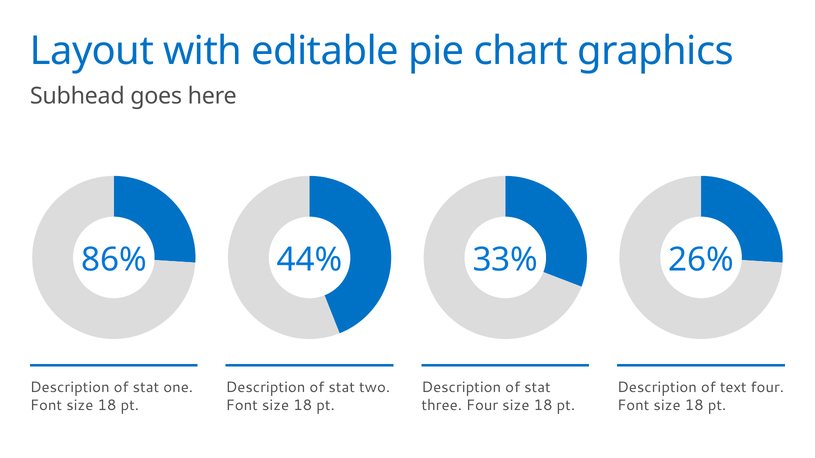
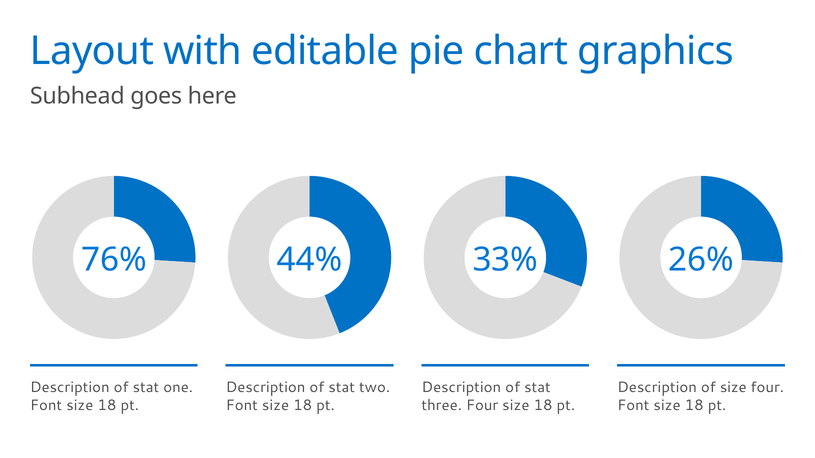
86%: 86% -> 76%
of text: text -> size
